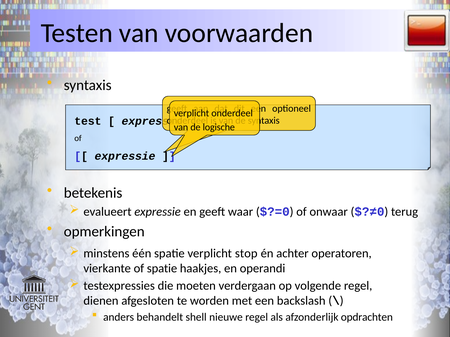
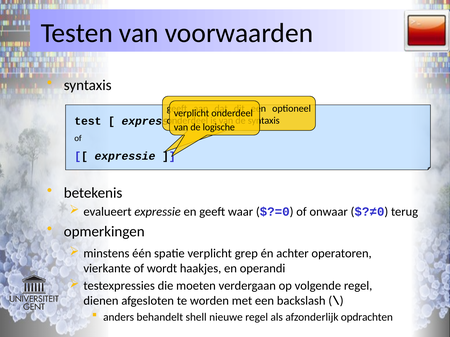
stop: stop -> grep
of spatie: spatie -> wordt
